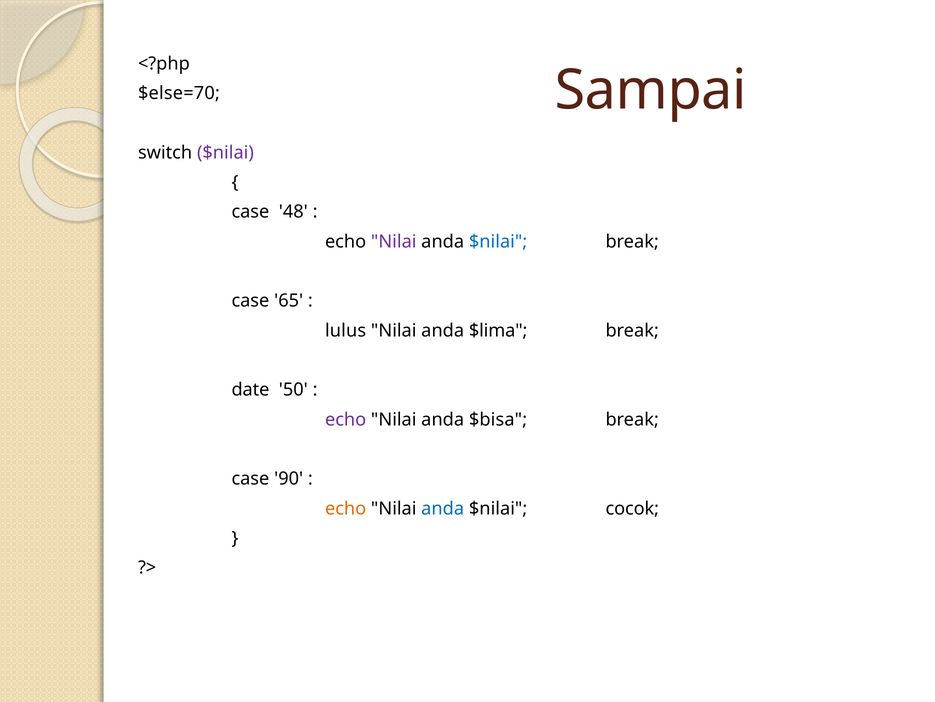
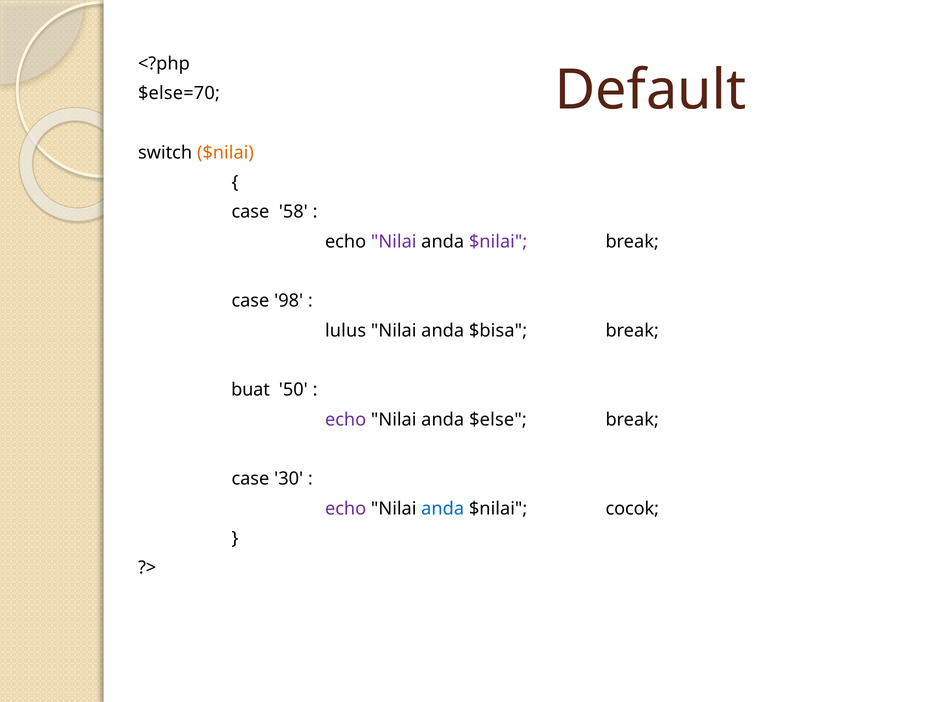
Sampai: Sampai -> Default
$nilai at (225, 152) colour: purple -> orange
48: 48 -> 58
$nilai at (498, 241) colour: blue -> purple
65: 65 -> 98
$lima: $lima -> $bisa
date: date -> buat
$bisa: $bisa -> $else
90: 90 -> 30
echo at (346, 508) colour: orange -> purple
